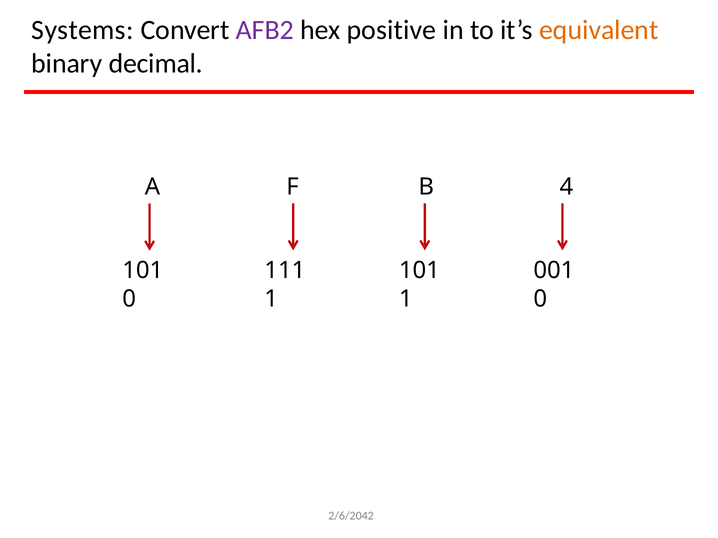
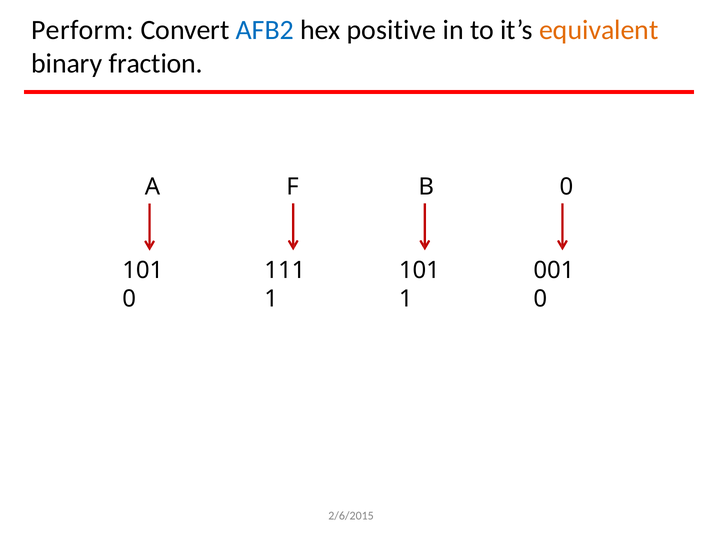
Systems: Systems -> Perform
AFB2 colour: purple -> blue
decimal: decimal -> fraction
B 4: 4 -> 0
2/6/2042: 2/6/2042 -> 2/6/2015
